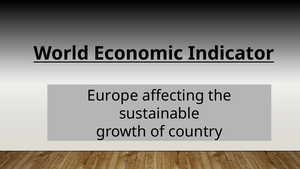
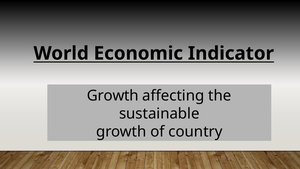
Europe at (113, 96): Europe -> Growth
